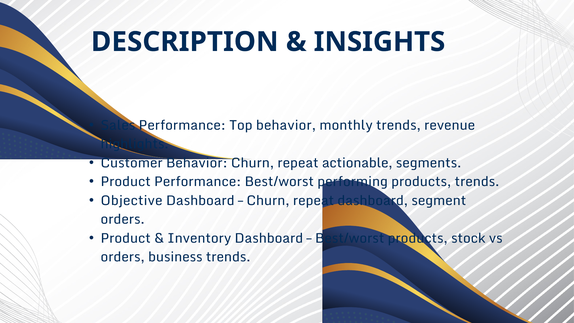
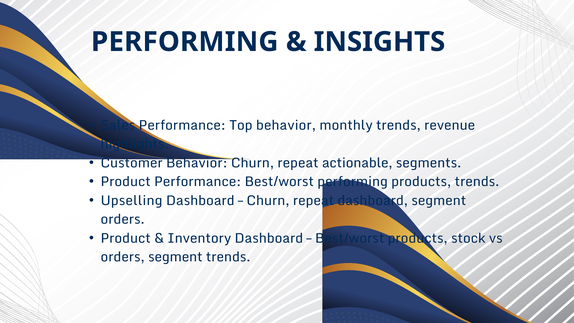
DESCRIPTION at (185, 42): DESCRIPTION -> PERFORMING
Objective: Objective -> Upselling
orders business: business -> segment
